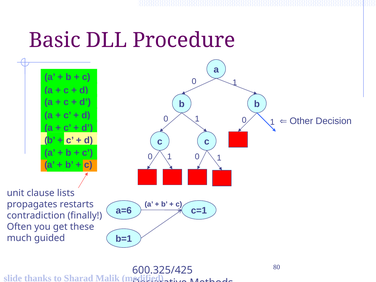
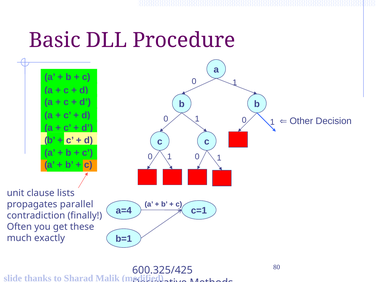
restarts: restarts -> parallel
a=6: a=6 -> a=4
guided: guided -> exactly
